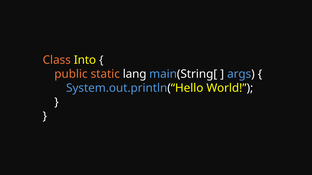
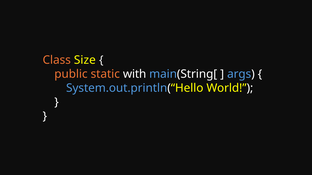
Into: Into -> Size
lang: lang -> with
